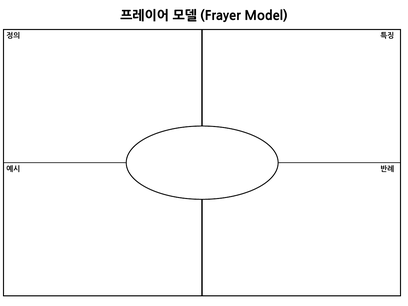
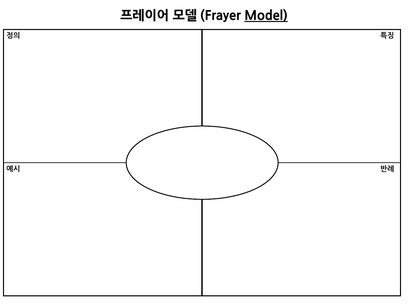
Model underline: none -> present
